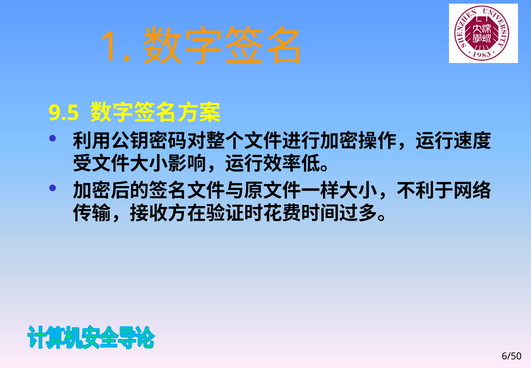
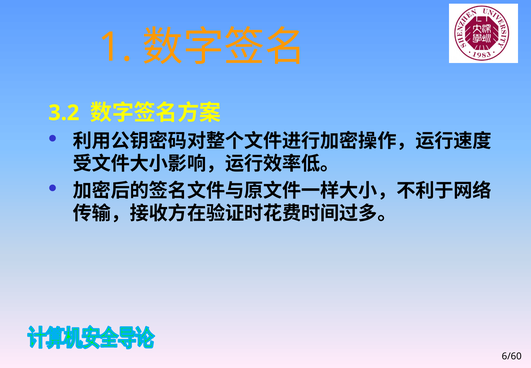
9.5: 9.5 -> 3.2
6/50: 6/50 -> 6/60
